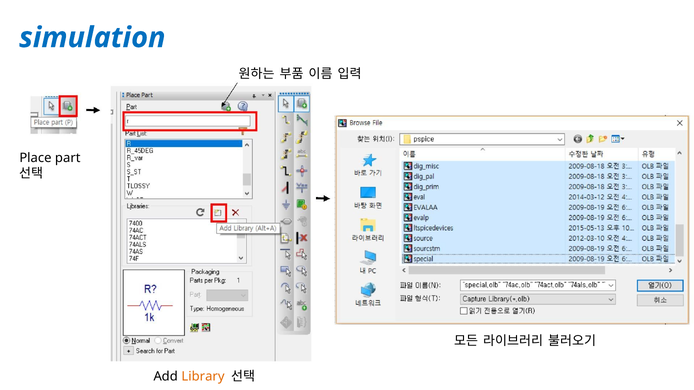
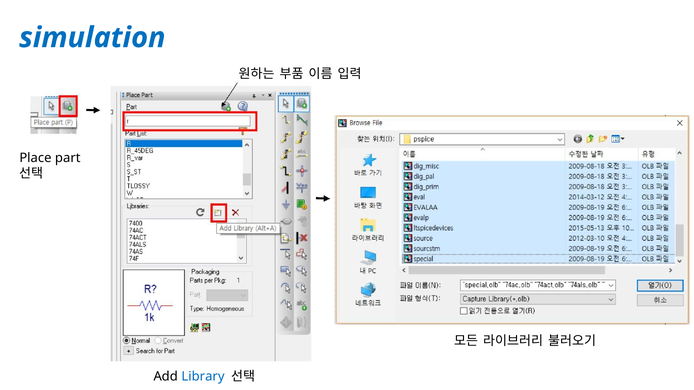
Library colour: orange -> blue
